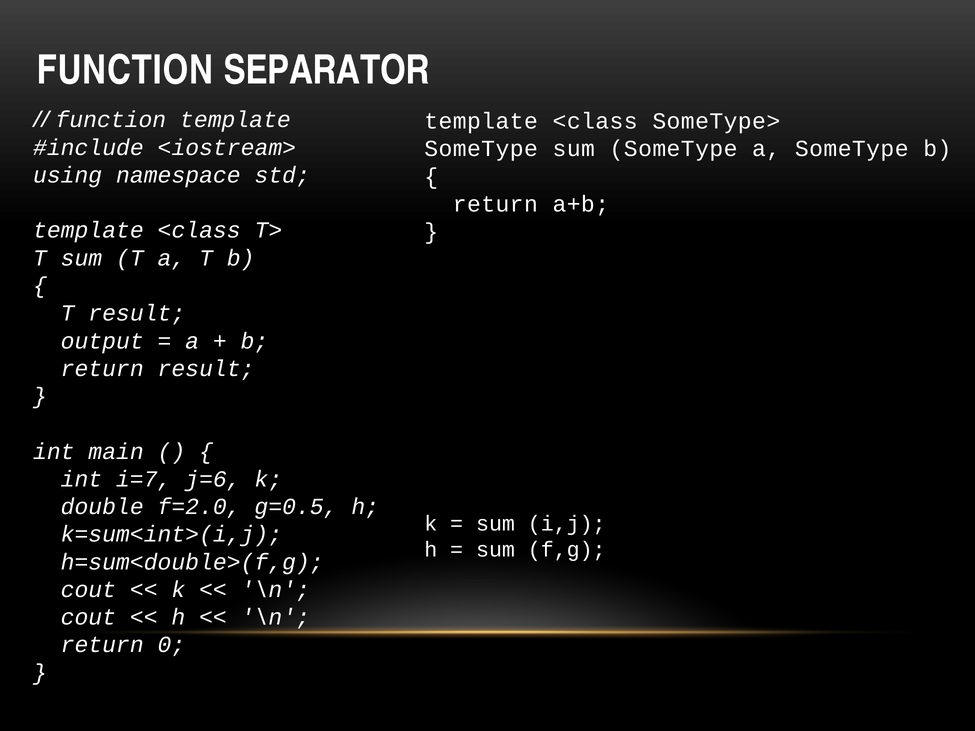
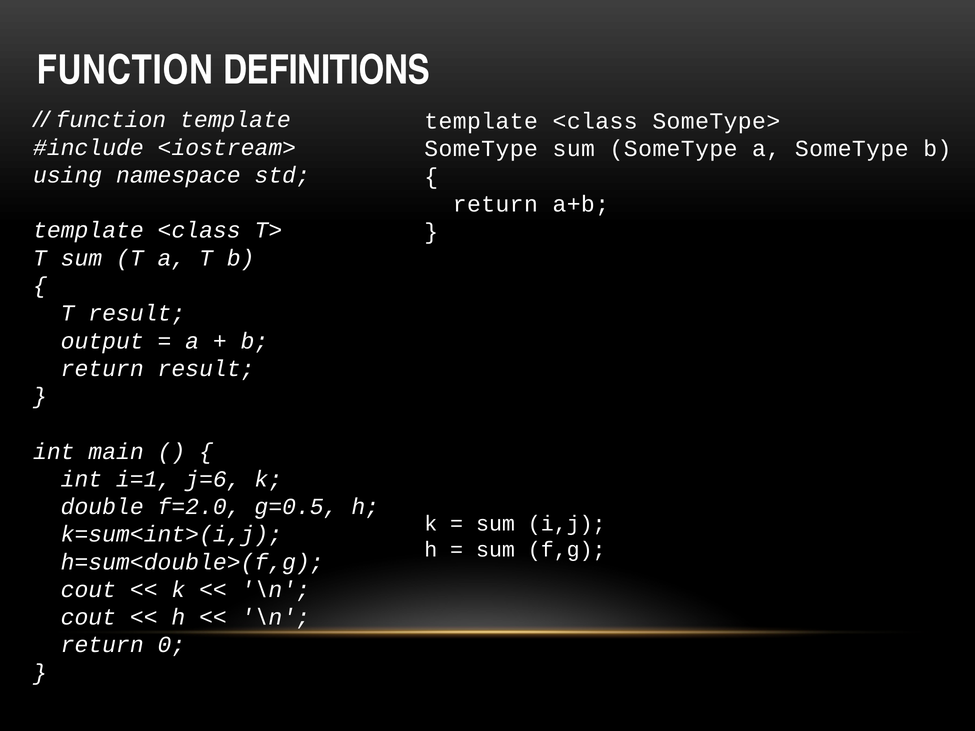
SEPARATOR: SEPARATOR -> DEFINITIONS
i=7: i=7 -> i=1
